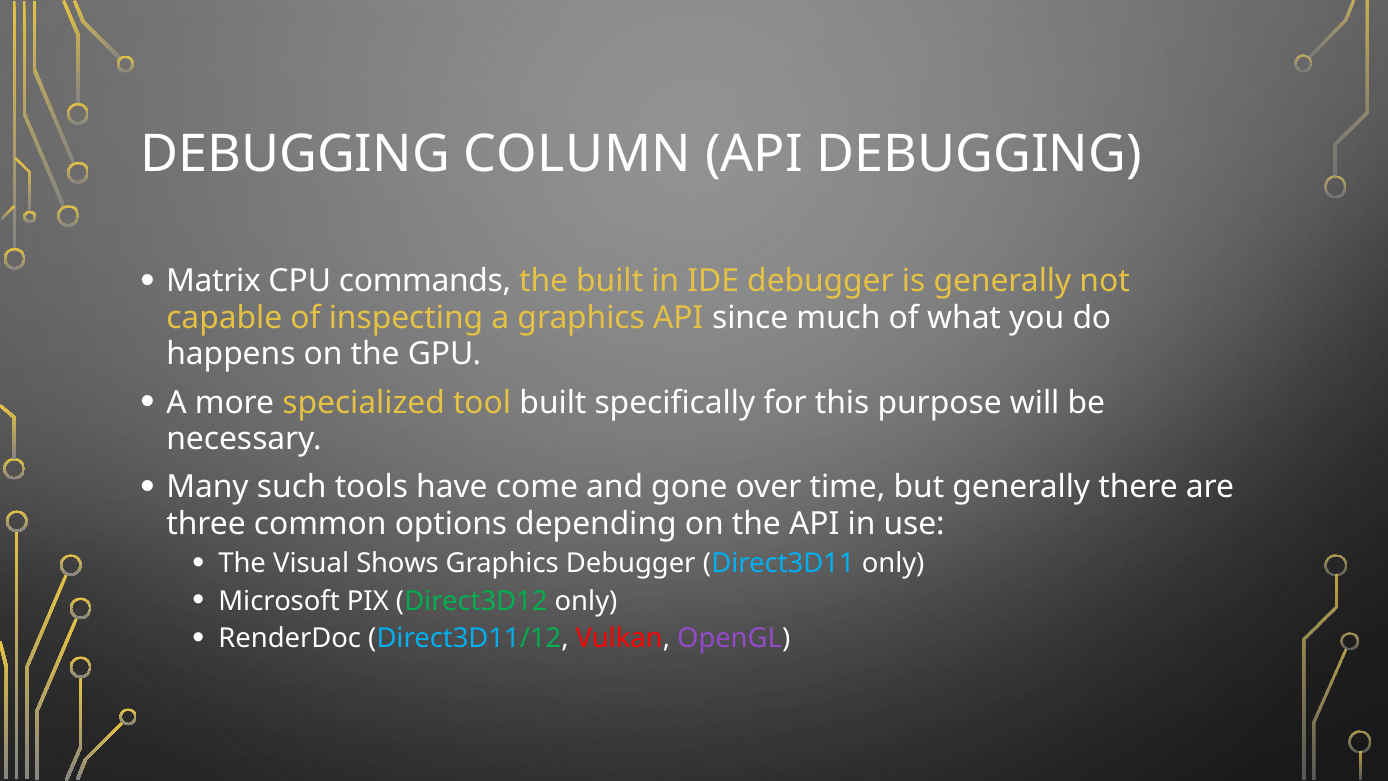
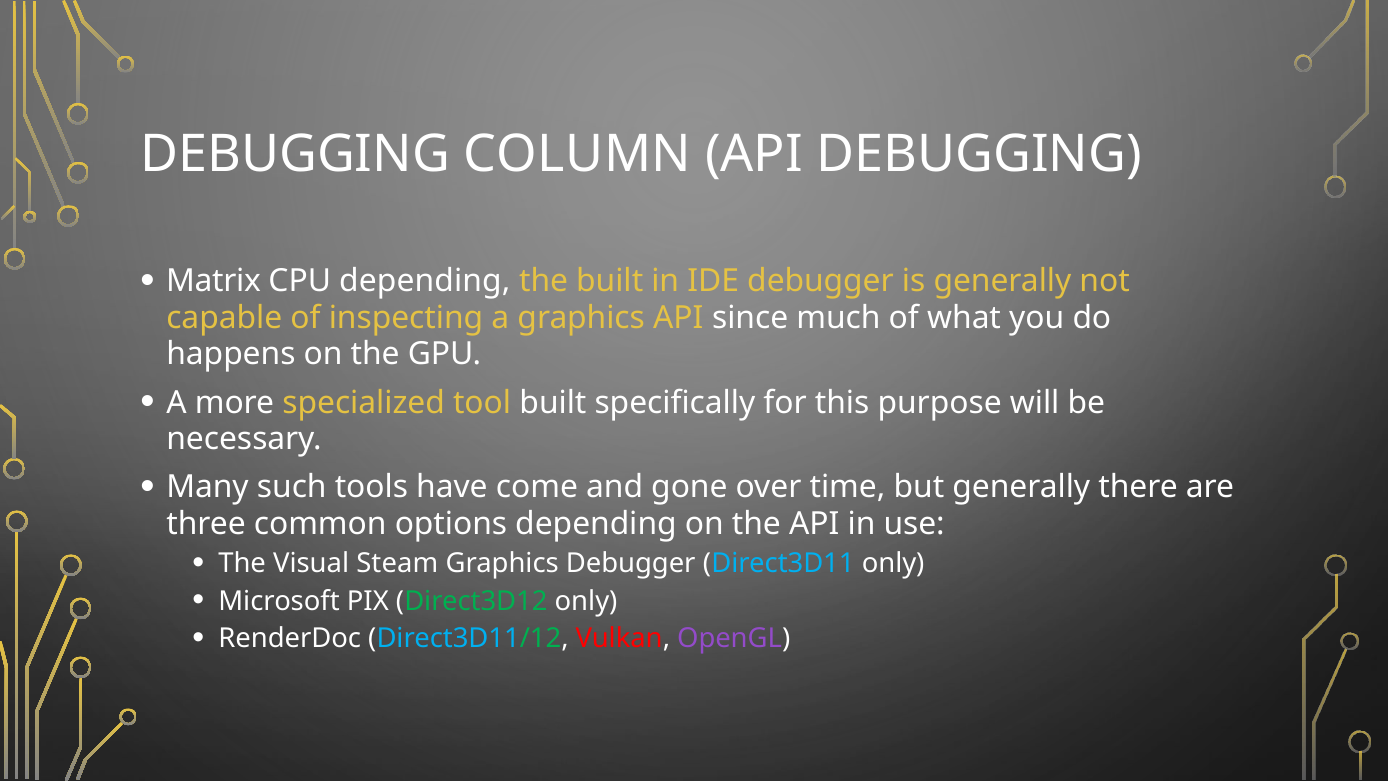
CPU commands: commands -> depending
Shows: Shows -> Steam
